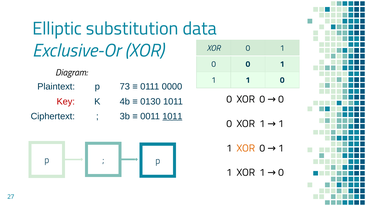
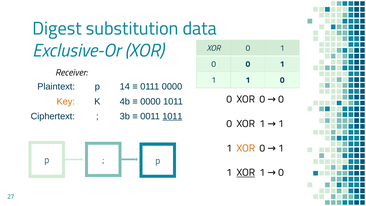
Elliptic: Elliptic -> Digest
Diagram: Diagram -> Receiver
73: 73 -> 14
Key colour: red -> orange
0130 at (150, 101): 0130 -> 0000
XOR at (246, 172) underline: none -> present
